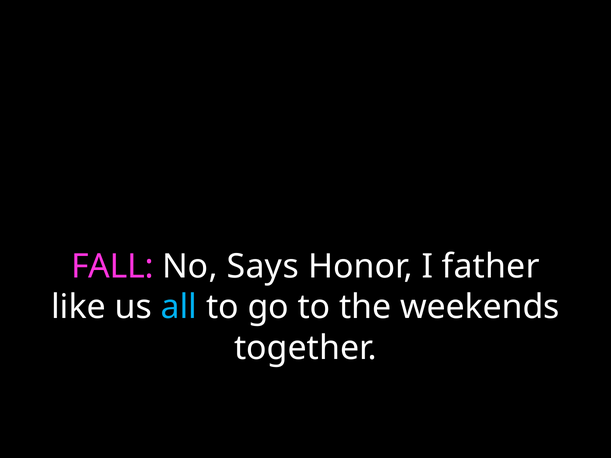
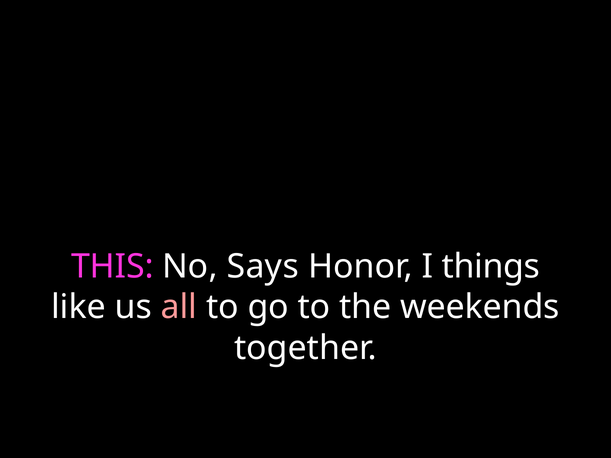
FALL: FALL -> THIS
father: father -> things
all colour: light blue -> pink
